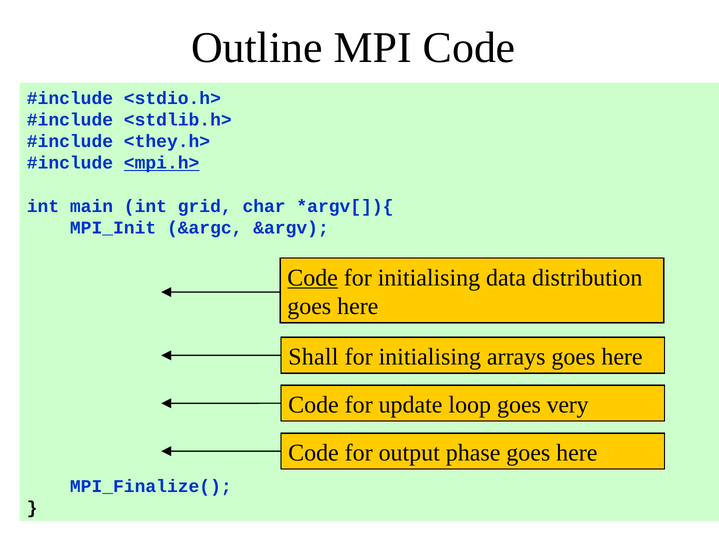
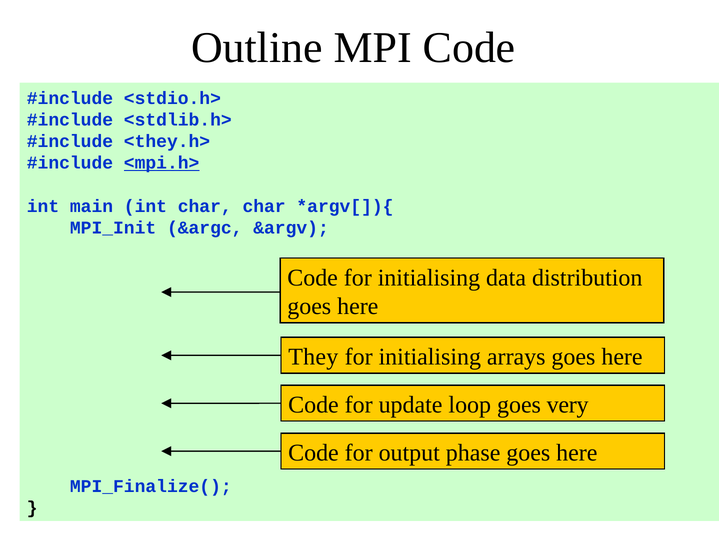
int grid: grid -> char
Code at (313, 278) underline: present -> none
Shall: Shall -> They
